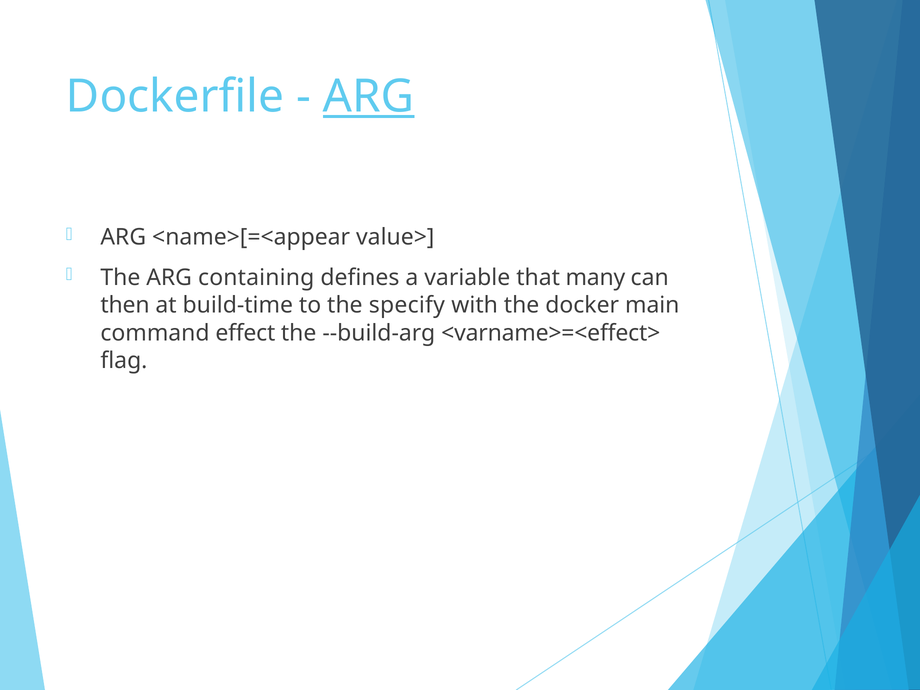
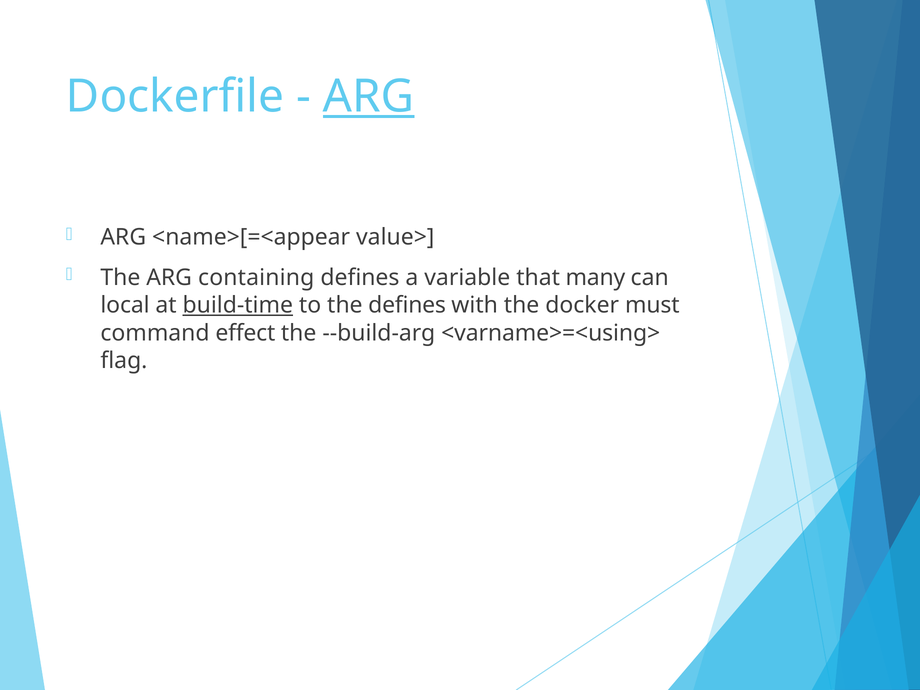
then: then -> local
build-time underline: none -> present
the specify: specify -> defines
main: main -> must
<varname>=<effect>: <varname>=<effect> -> <varname>=<using>
